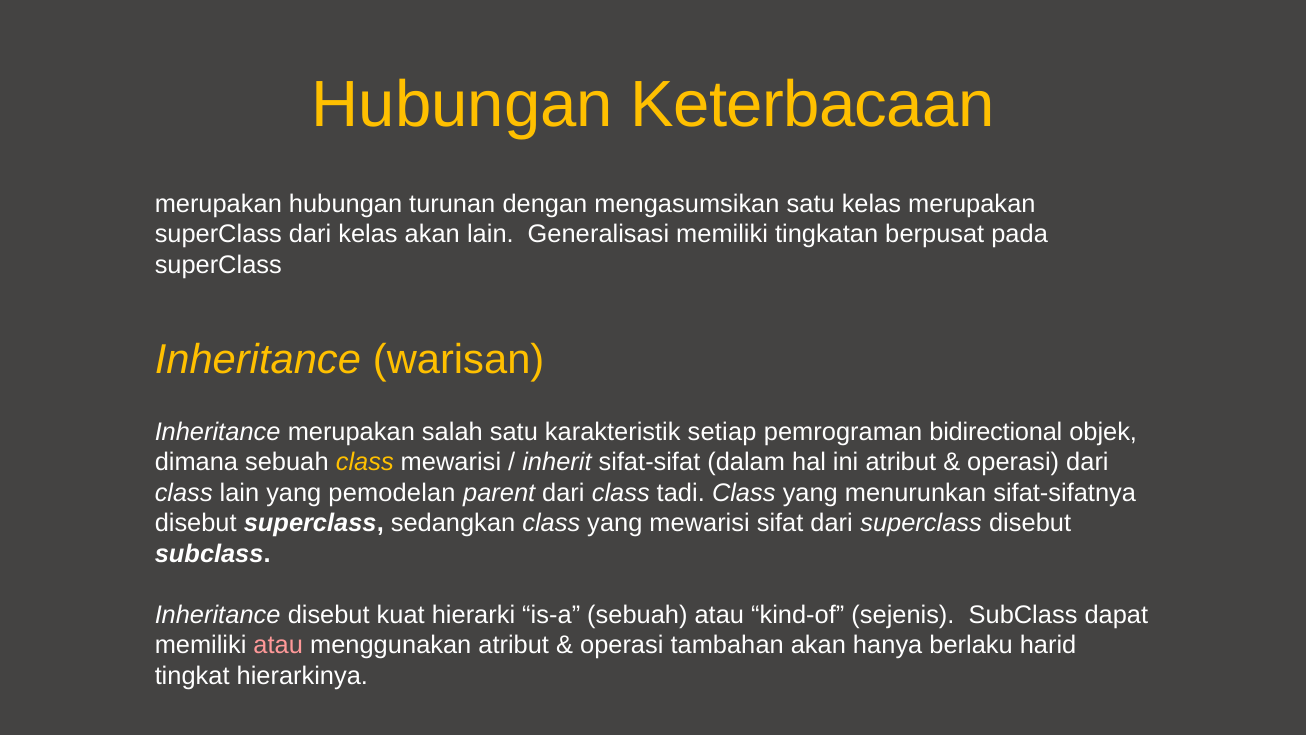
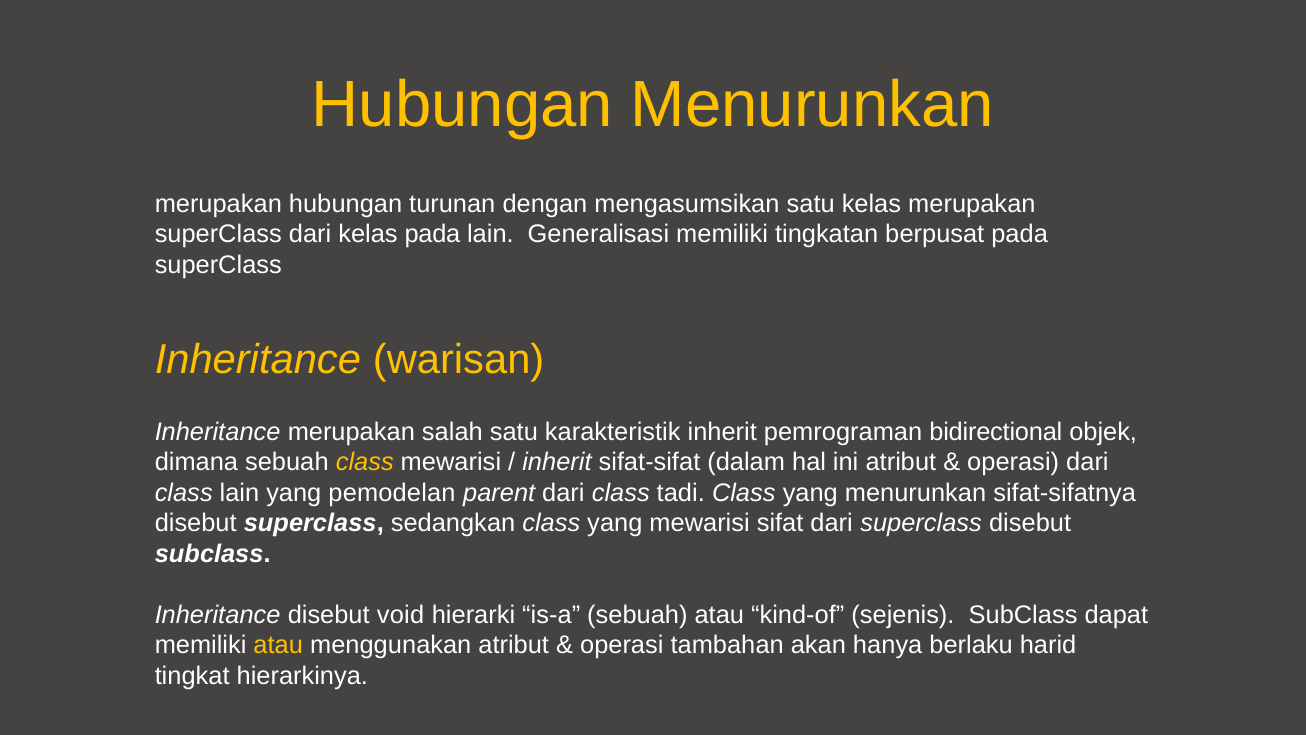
Hubungan Keterbacaan: Keterbacaan -> Menurunkan
kelas akan: akan -> pada
karakteristik setiap: setiap -> inherit
kuat: kuat -> void
atau at (278, 645) colour: pink -> yellow
